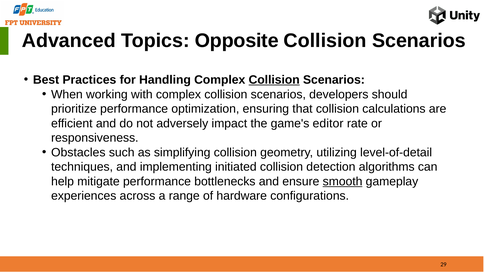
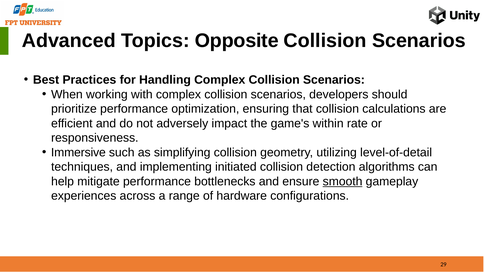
Collision at (274, 80) underline: present -> none
editor: editor -> within
Obstacles: Obstacles -> Immersive
